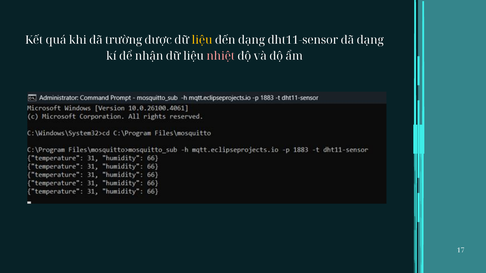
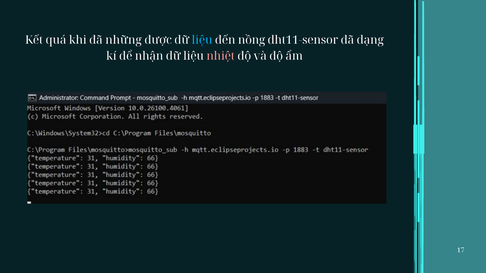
trường: trường -> những
liệu at (202, 40) colour: yellow -> light blue
đến dạng: dạng -> nồng
